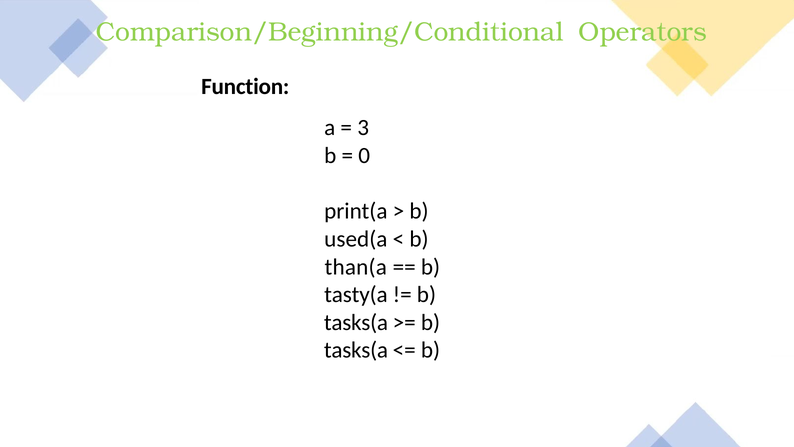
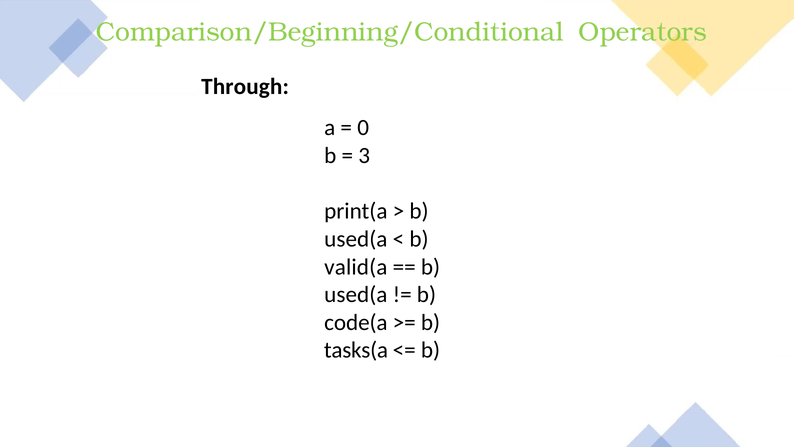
Function: Function -> Through
3: 3 -> 0
0: 0 -> 3
than(a: than(a -> valid(a
tasty(a at (356, 294): tasty(a -> used(a
tasks(a at (356, 322): tasks(a -> code(a
